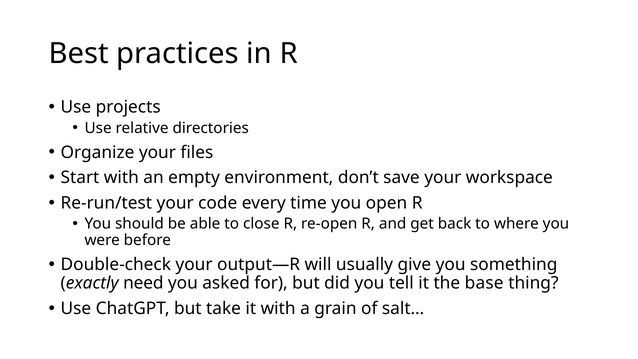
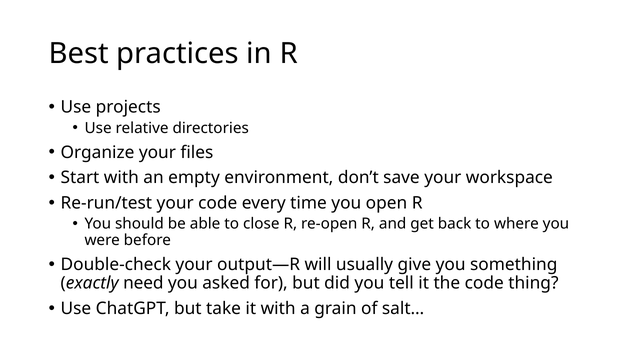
the base: base -> code
